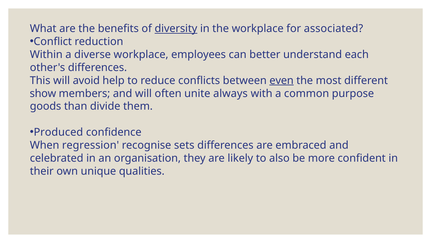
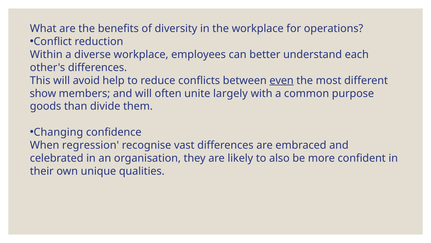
diversity underline: present -> none
associated: associated -> operations
always: always -> largely
Produced: Produced -> Changing
sets: sets -> vast
